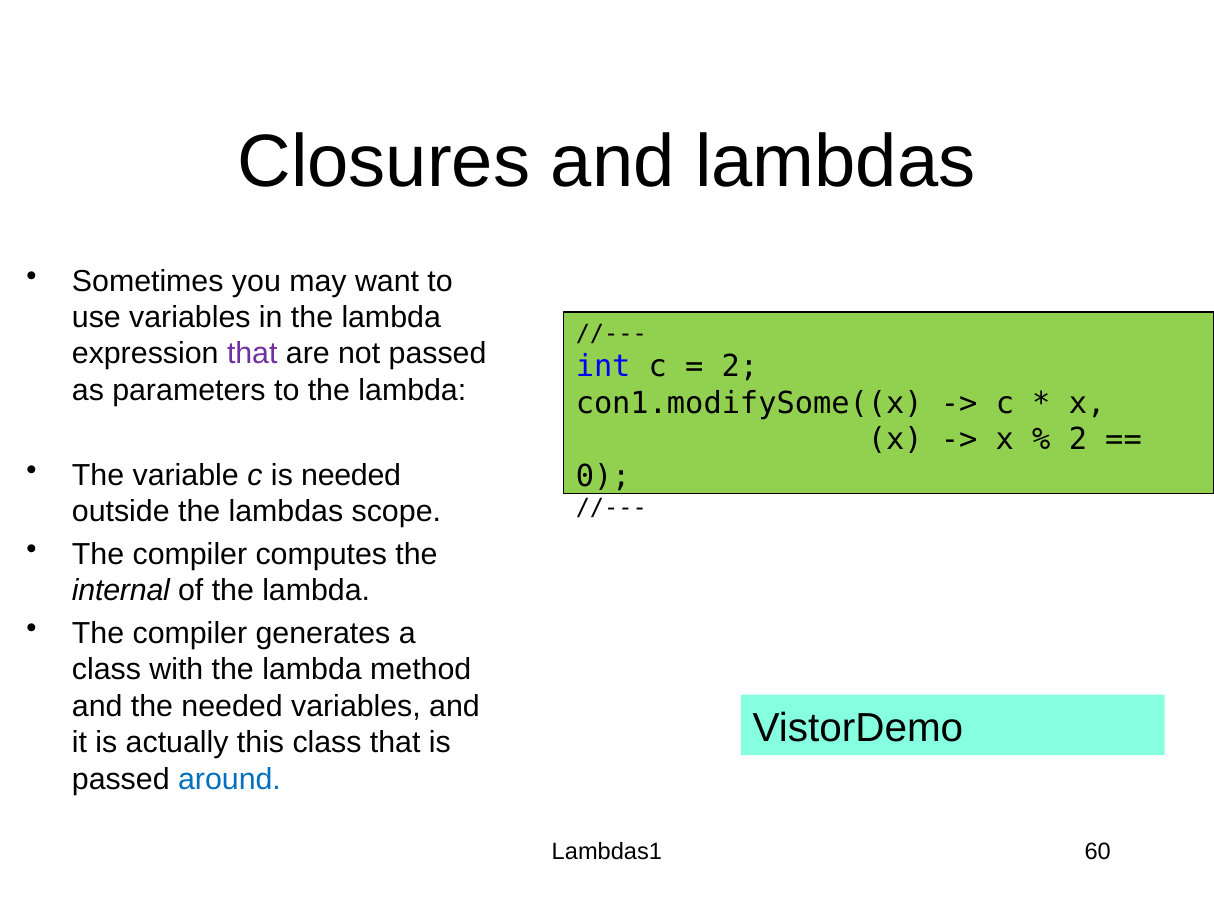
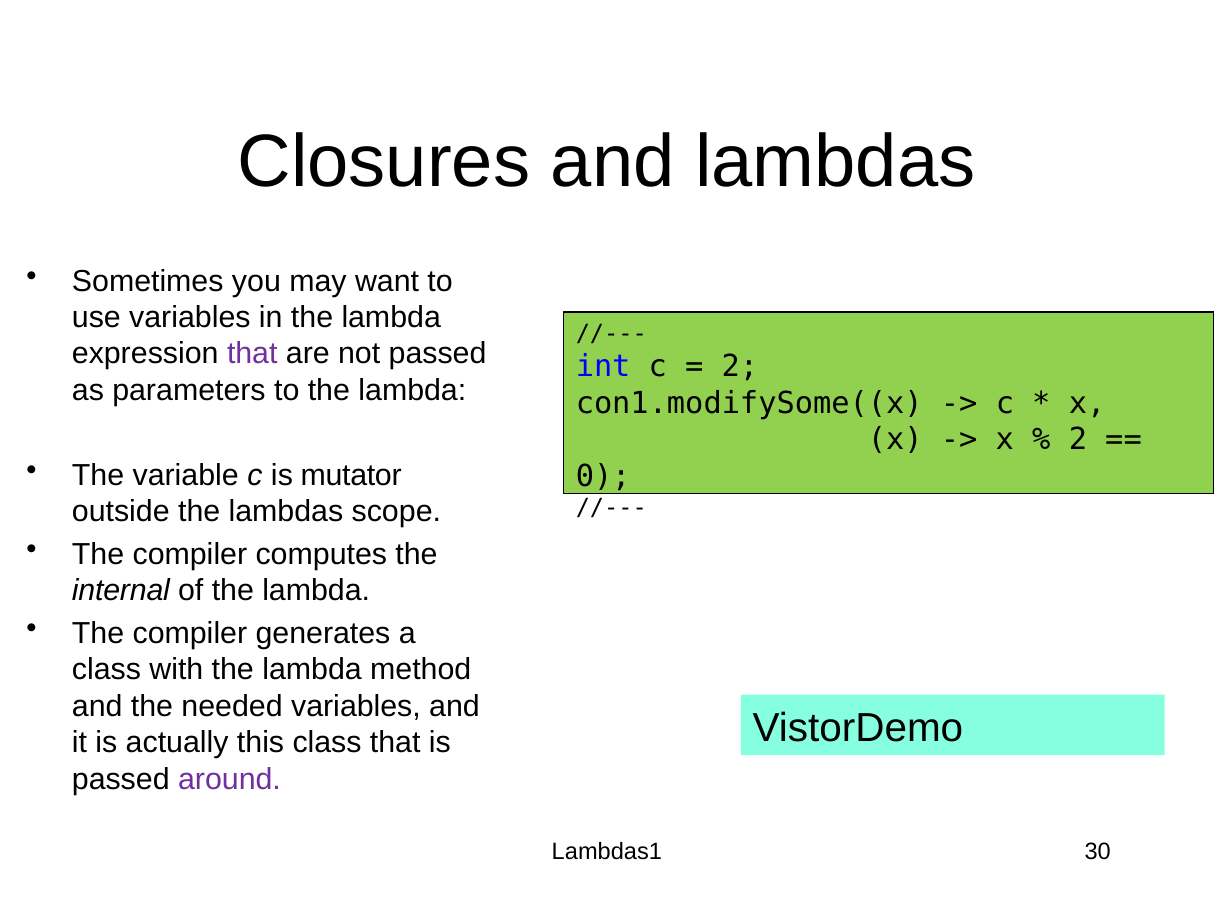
is needed: needed -> mutator
around colour: blue -> purple
60: 60 -> 30
